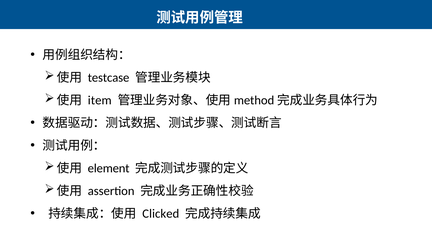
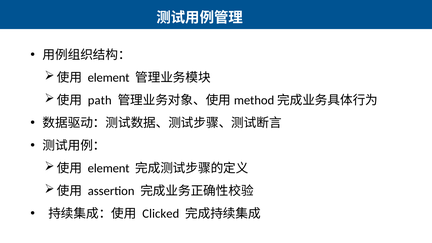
testcase at (109, 78): testcase -> element
item: item -> path
